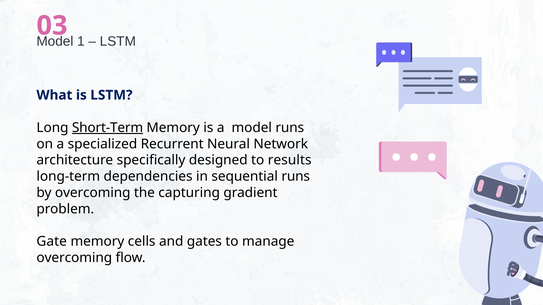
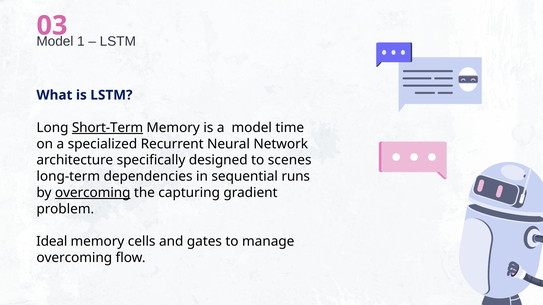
model runs: runs -> time
results: results -> scenes
overcoming at (93, 193) underline: none -> present
Gate: Gate -> Ideal
